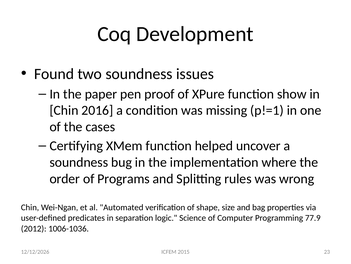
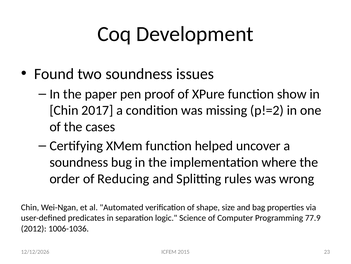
2016: 2016 -> 2017
p!=1: p!=1 -> p!=2
Programs: Programs -> Reducing
